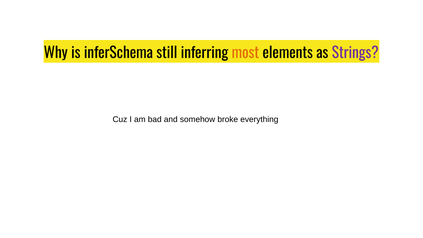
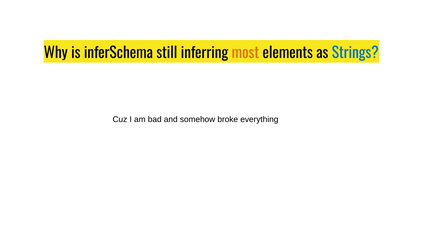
Strings colour: purple -> blue
